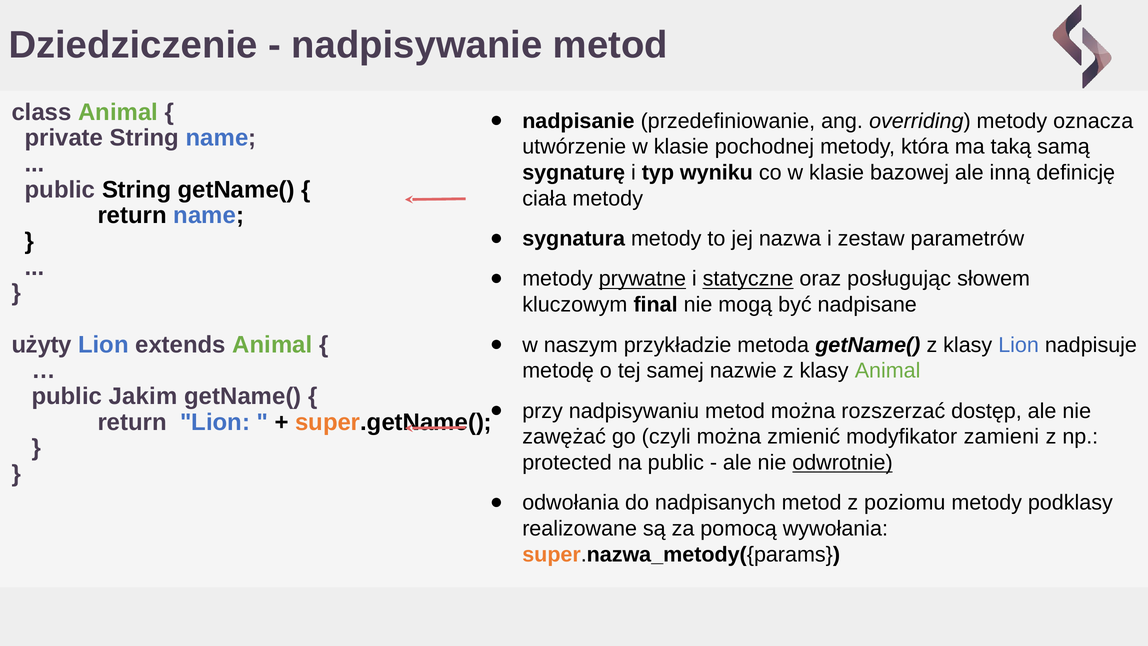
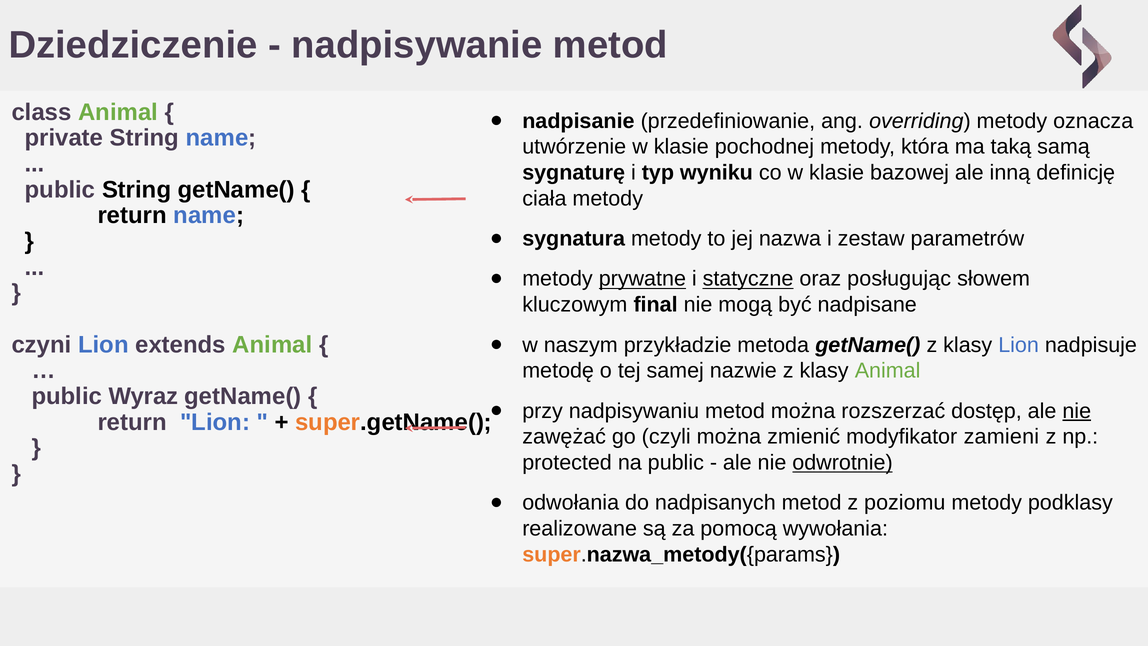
użyty: użyty -> czyni
Jakim: Jakim -> Wyraz
nie at (1077, 411) underline: none -> present
